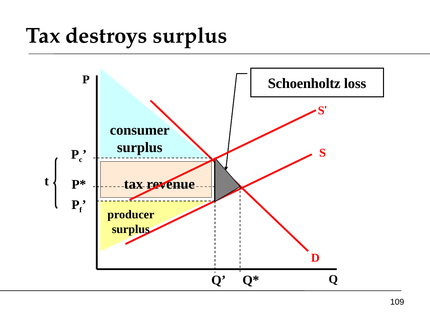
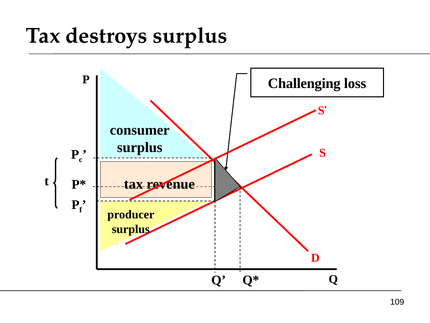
Schoenholtz: Schoenholtz -> Challenging
